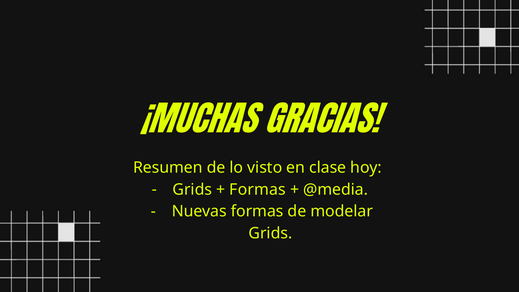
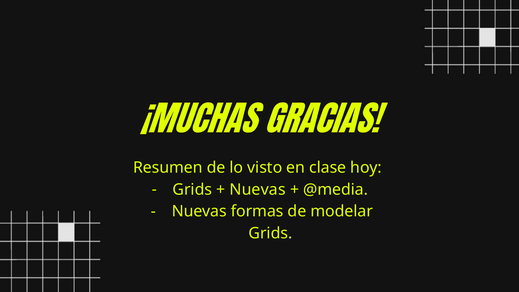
Formas at (258, 189): Formas -> Nuevas
